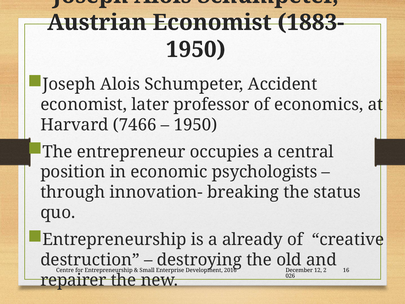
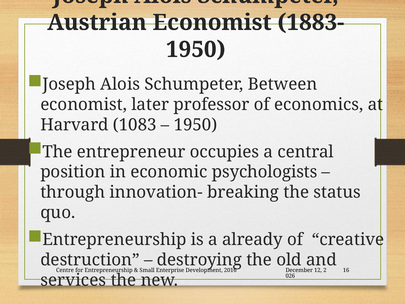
Accident: Accident -> Between
7466: 7466 -> 1083
repairer: repairer -> services
